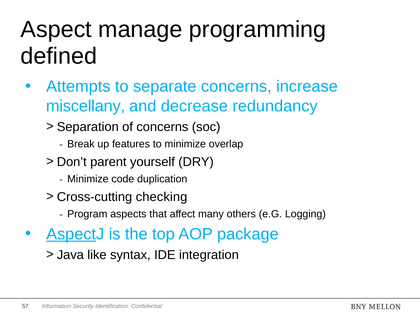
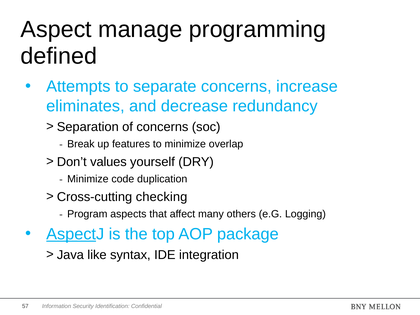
miscellany: miscellany -> eliminates
parent: parent -> values
